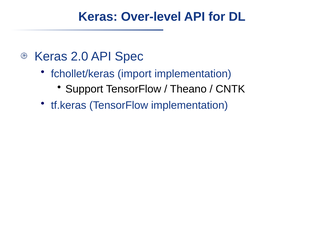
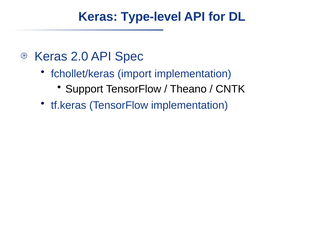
Over-level: Over-level -> Type-level
